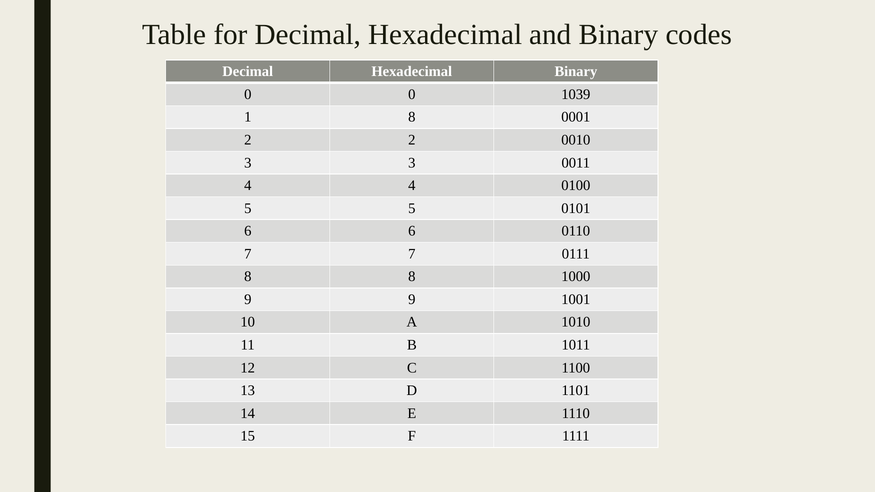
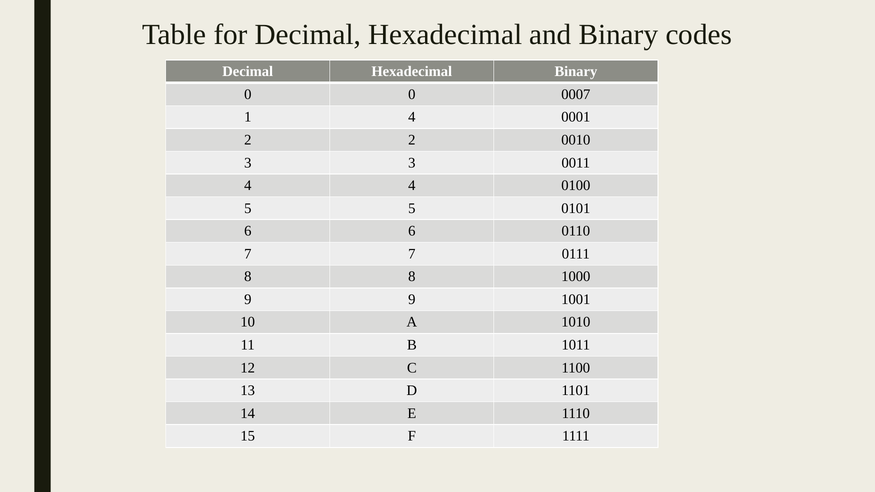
1039: 1039 -> 0007
1 8: 8 -> 4
